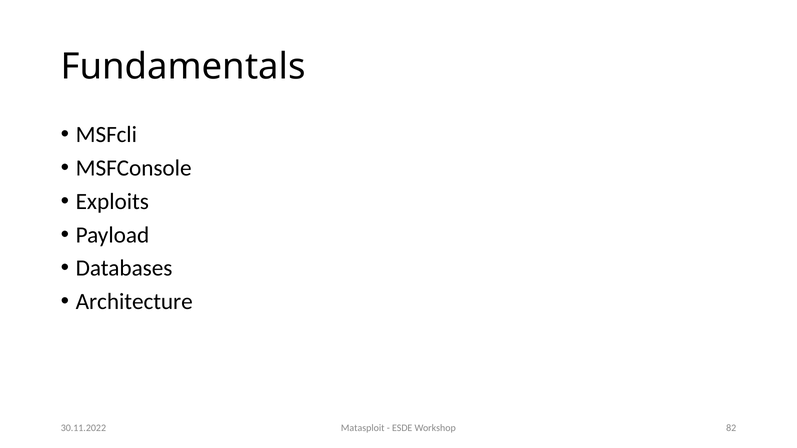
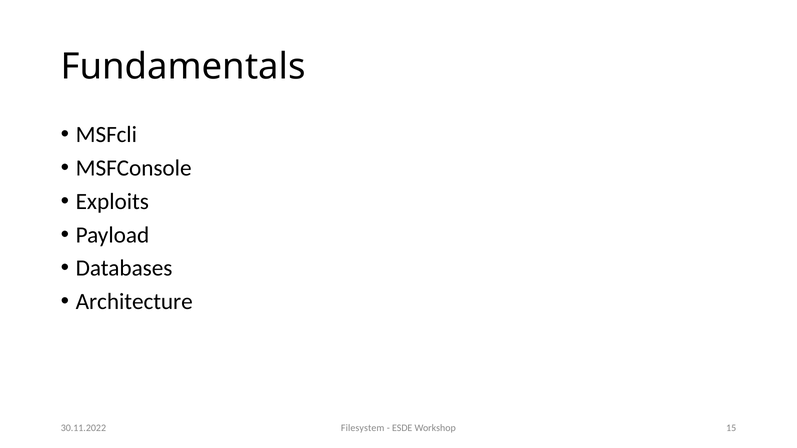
Matasploit: Matasploit -> Filesystem
82: 82 -> 15
